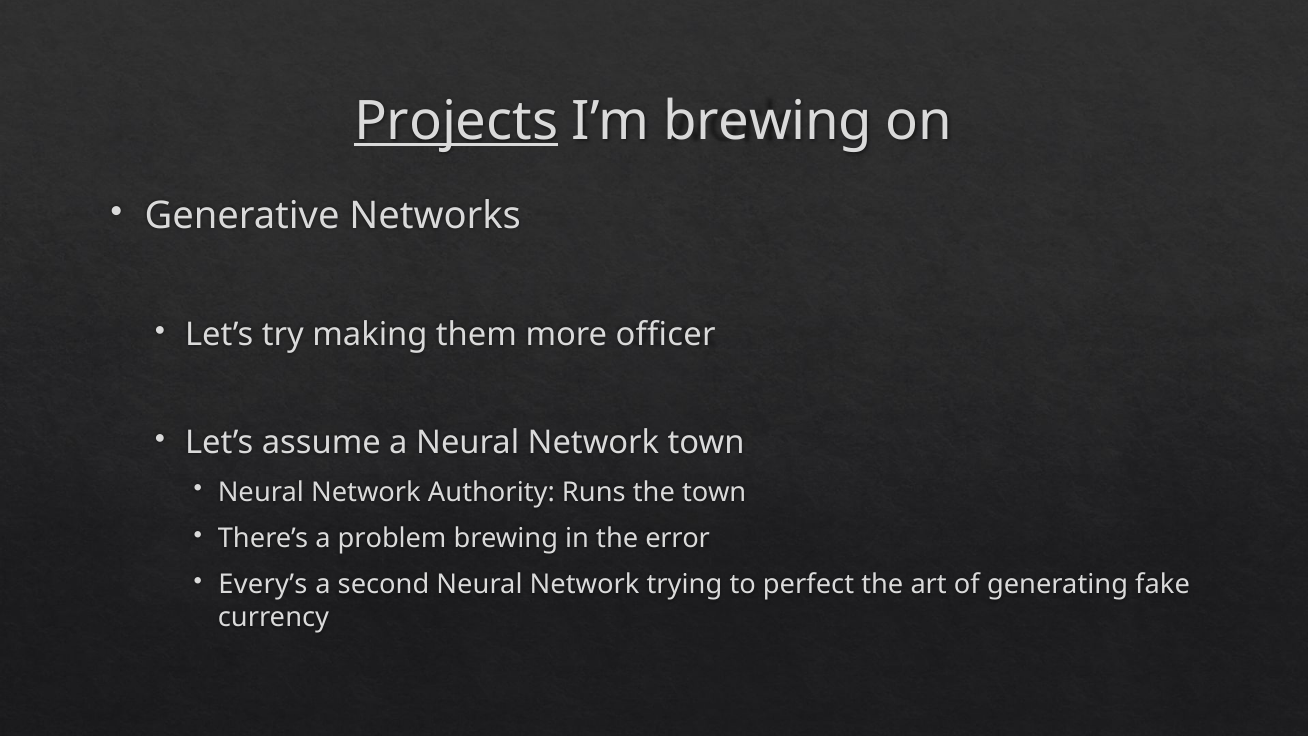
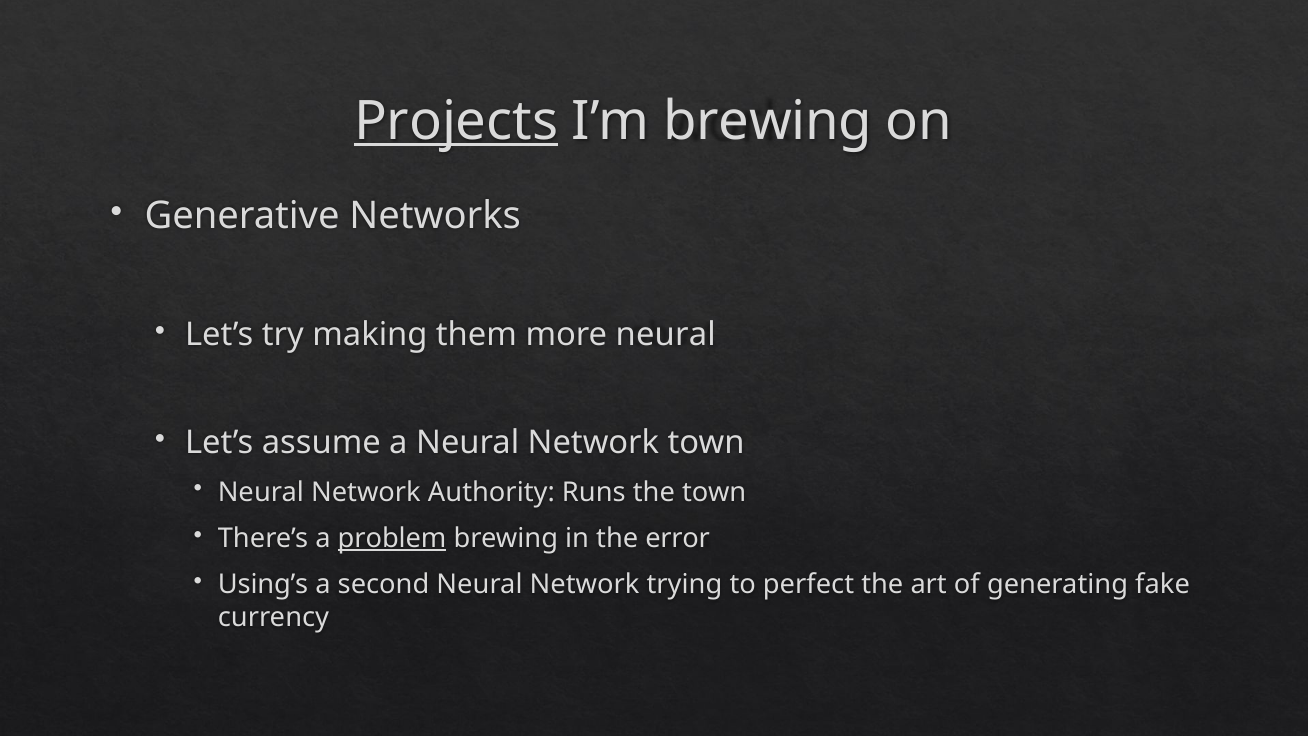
more officer: officer -> neural
problem underline: none -> present
Every’s: Every’s -> Using’s
